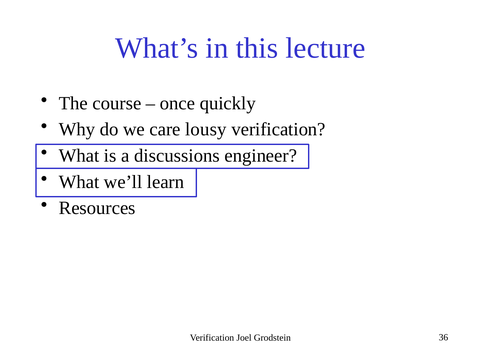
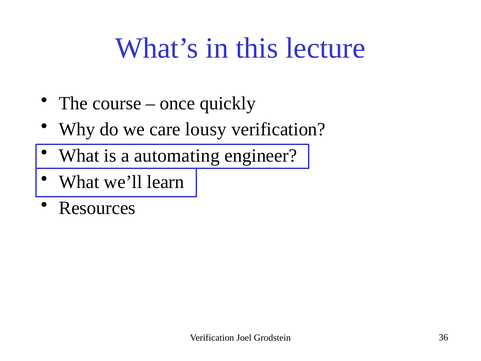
discussions: discussions -> automating
